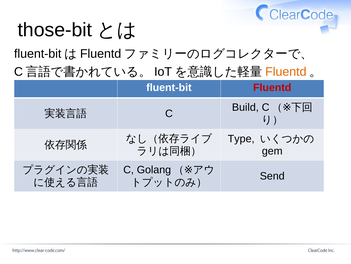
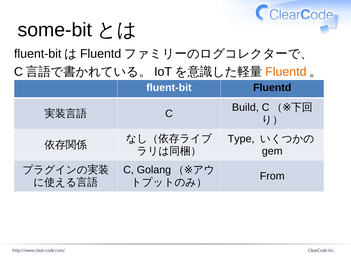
those-bit: those-bit -> some-bit
Fluentd at (272, 87) colour: red -> black
Send: Send -> From
